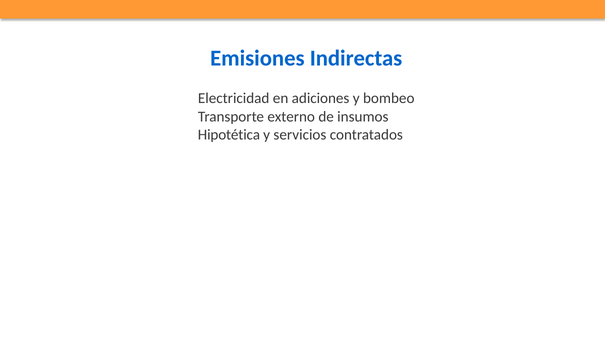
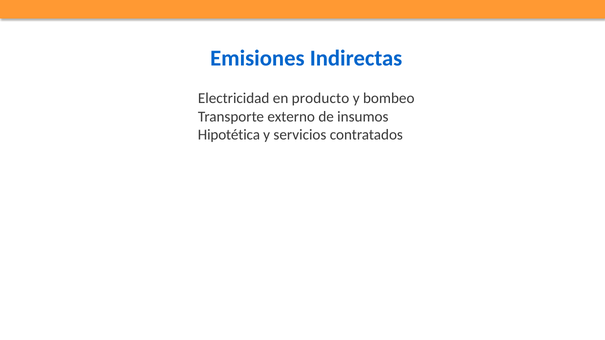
adiciones: adiciones -> producto
